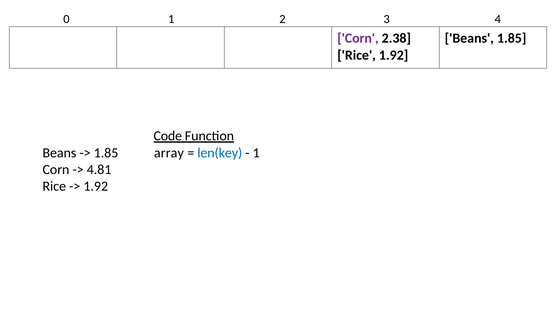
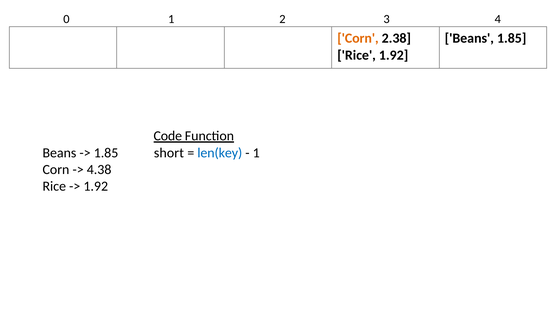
Corn at (358, 38) colour: purple -> orange
array: array -> short
4.81: 4.81 -> 4.38
